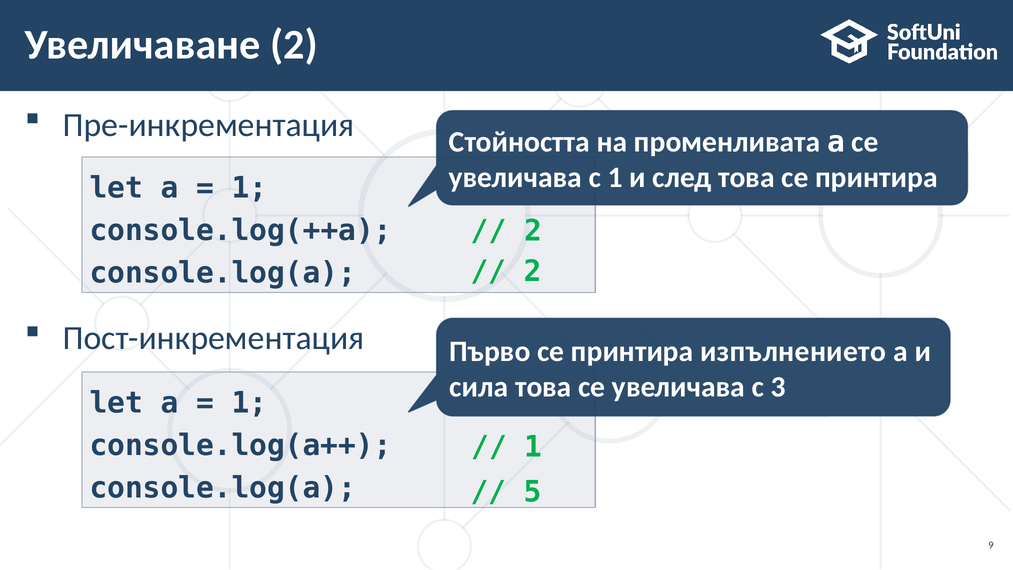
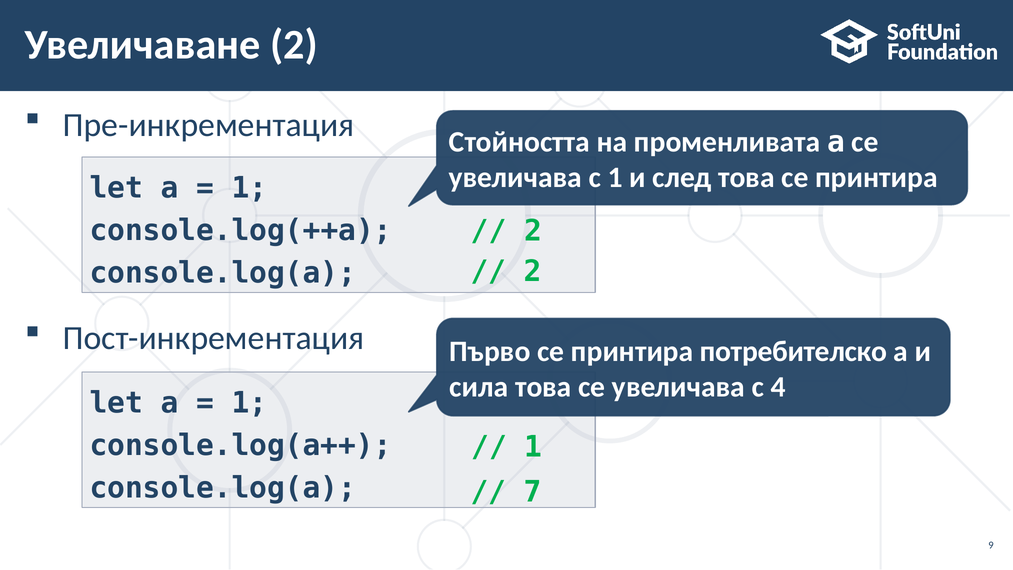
изпълнението: изпълнението -> потребителско
3: 3 -> 4
5: 5 -> 7
